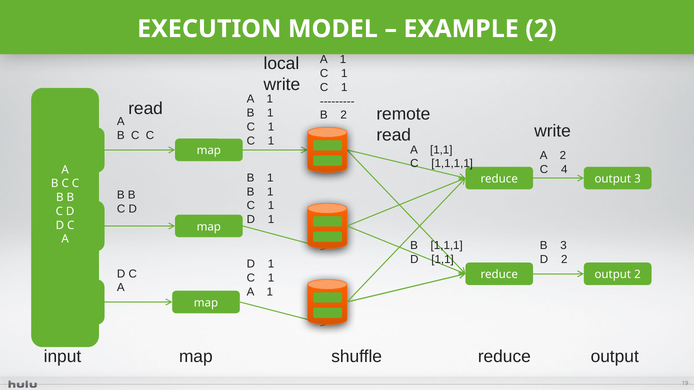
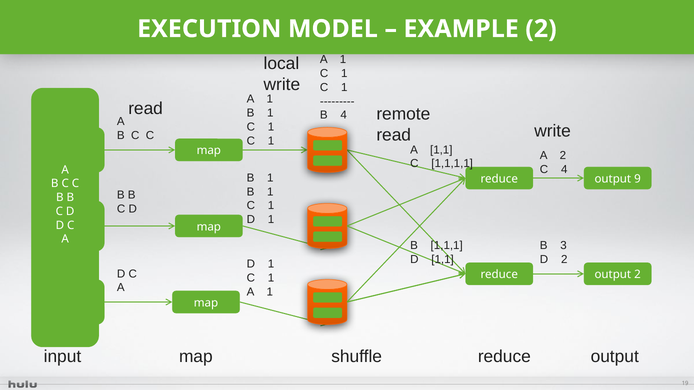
B 2: 2 -> 4
output 3: 3 -> 9
